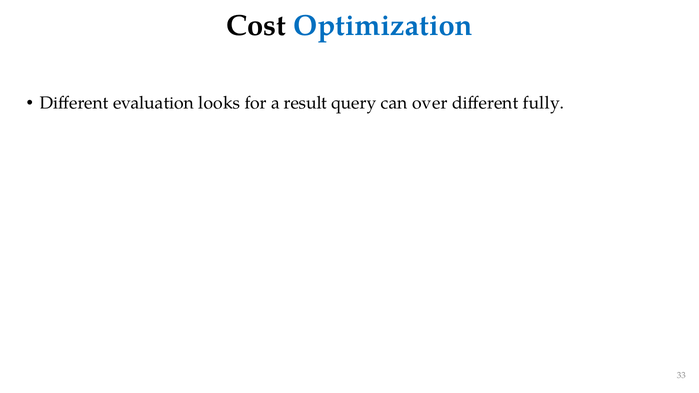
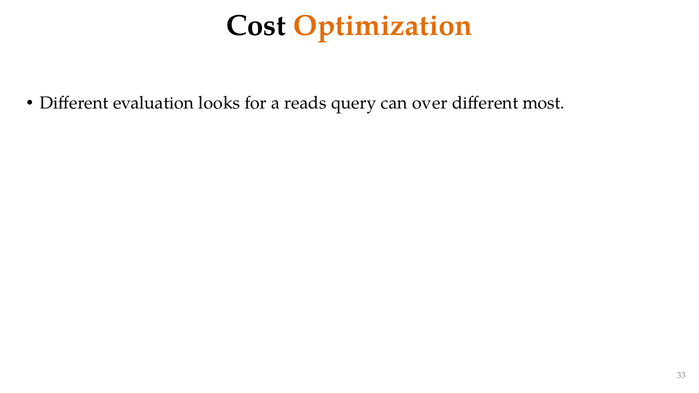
Optimization colour: blue -> orange
result: result -> reads
fully: fully -> most
